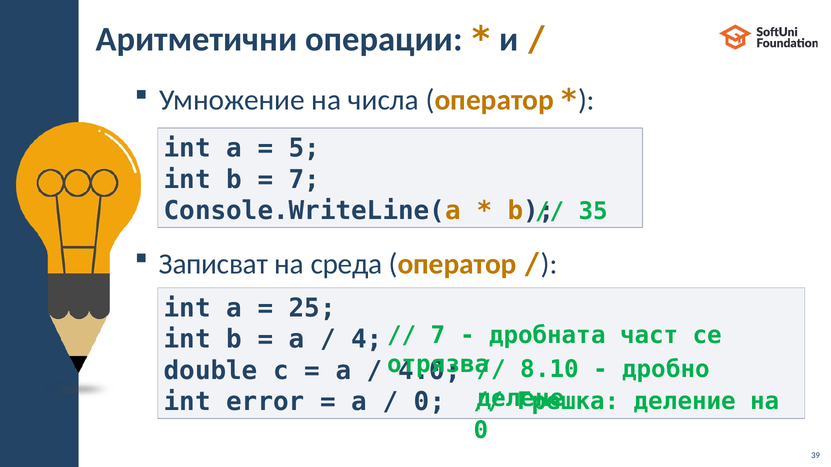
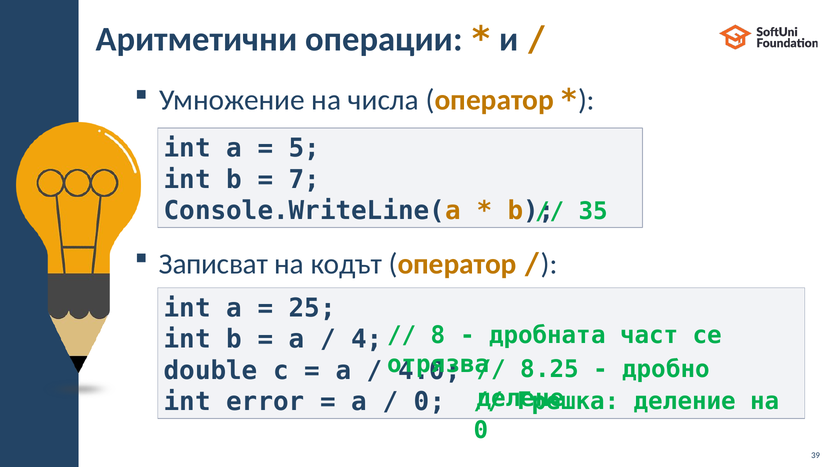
среда: среда -> кодът
7 at (438, 335): 7 -> 8
8.10: 8.10 -> 8.25
